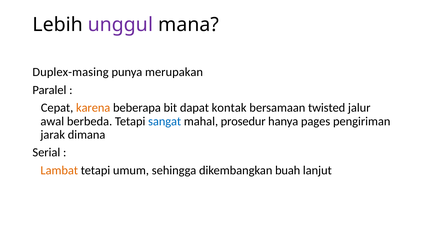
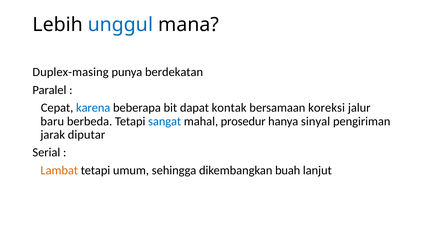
unggul colour: purple -> blue
merupakan: merupakan -> berdekatan
karena colour: orange -> blue
twisted: twisted -> koreksi
awal: awal -> baru
pages: pages -> sinyal
dimana: dimana -> diputar
